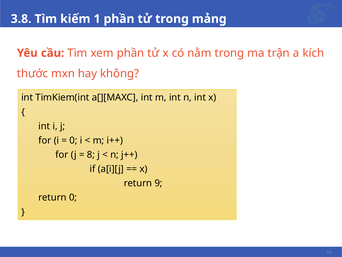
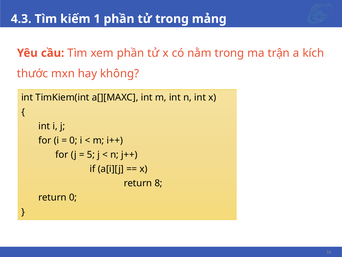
3.8: 3.8 -> 4.3
8: 8 -> 5
9: 9 -> 8
